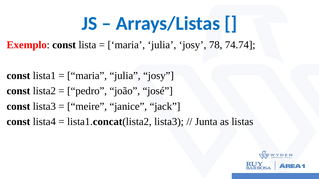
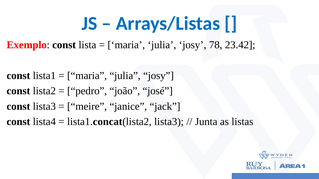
74.74: 74.74 -> 23.42
